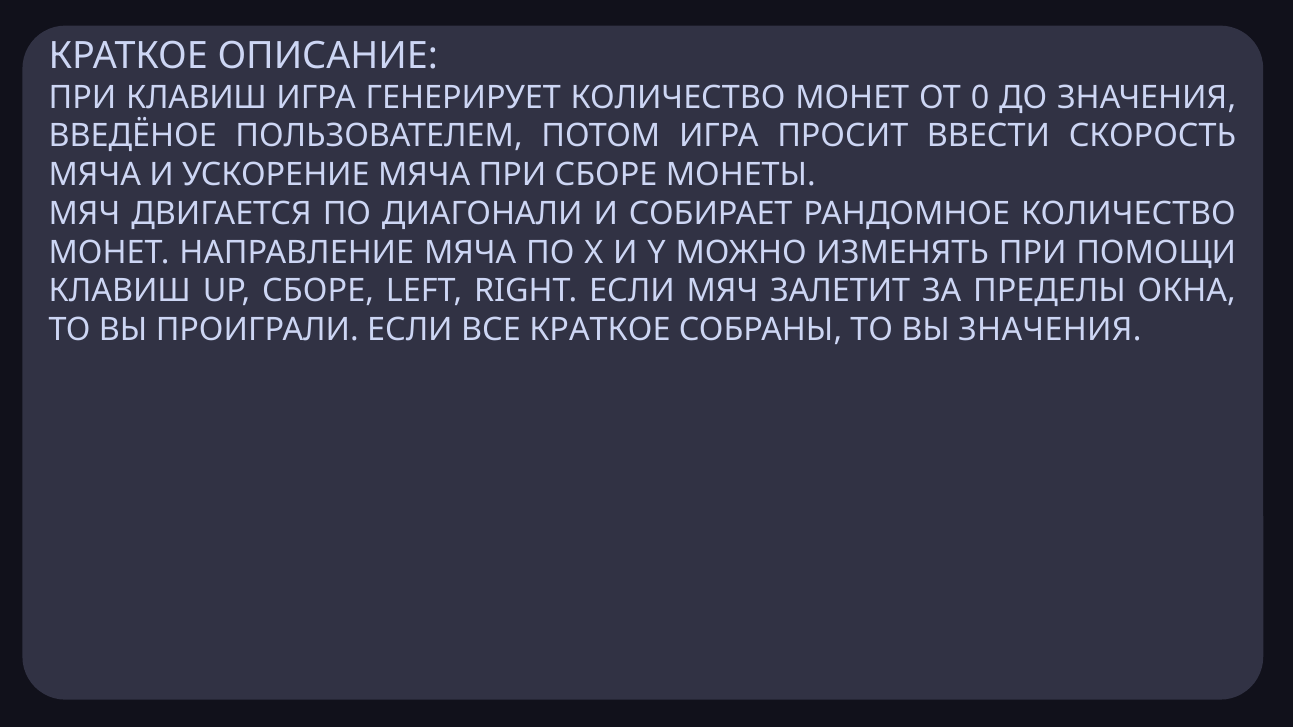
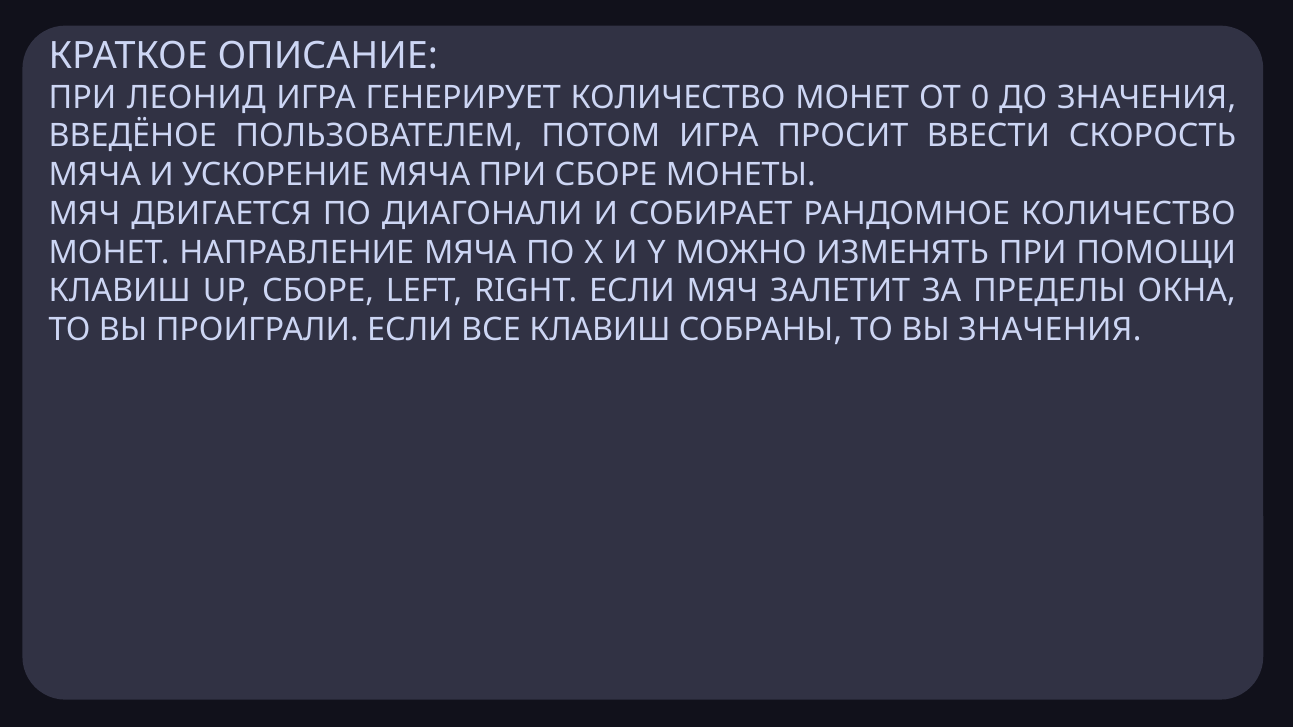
ПРИ КЛАВИШ: КЛАВИШ -> ЛЕОНИД
ВСЕ КРАТКОЕ: КРАТКОЕ -> КЛАВИШ
